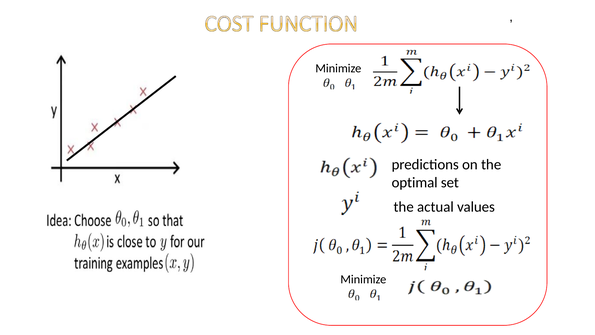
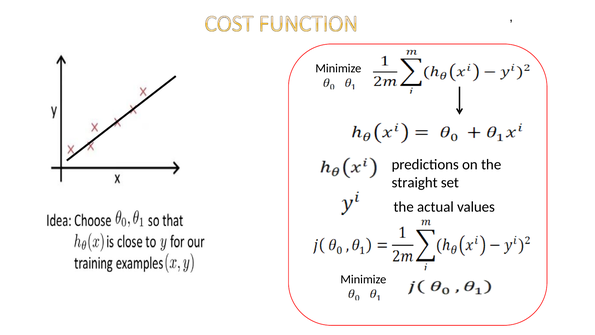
optimal: optimal -> straight
